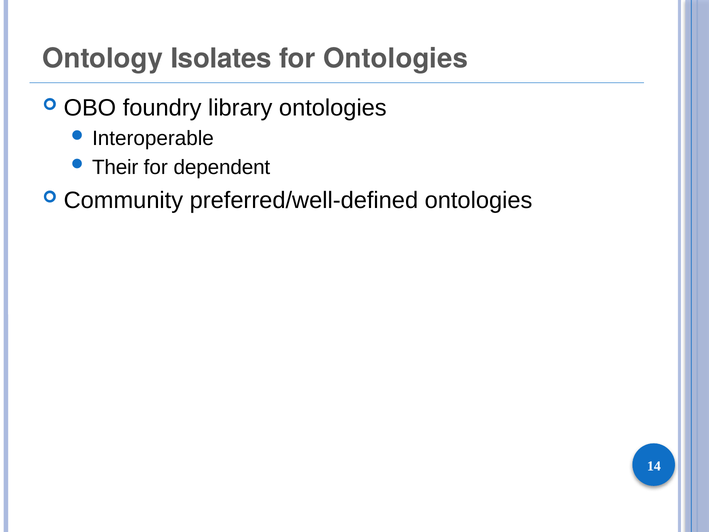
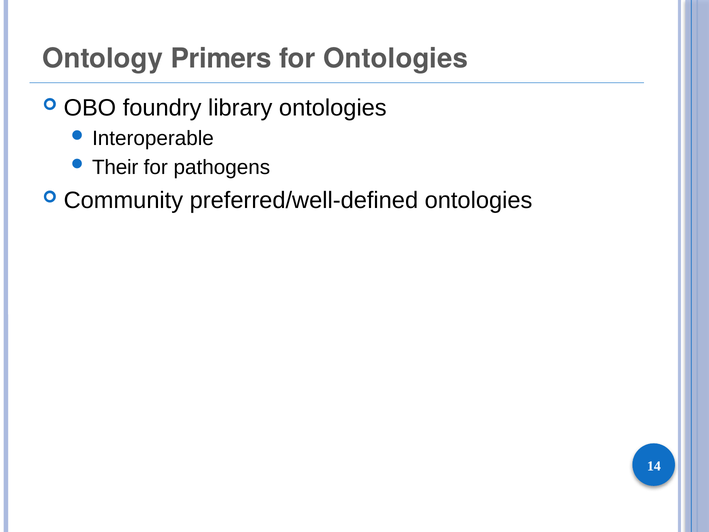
Isolates: Isolates -> Primers
dependent: dependent -> pathogens
